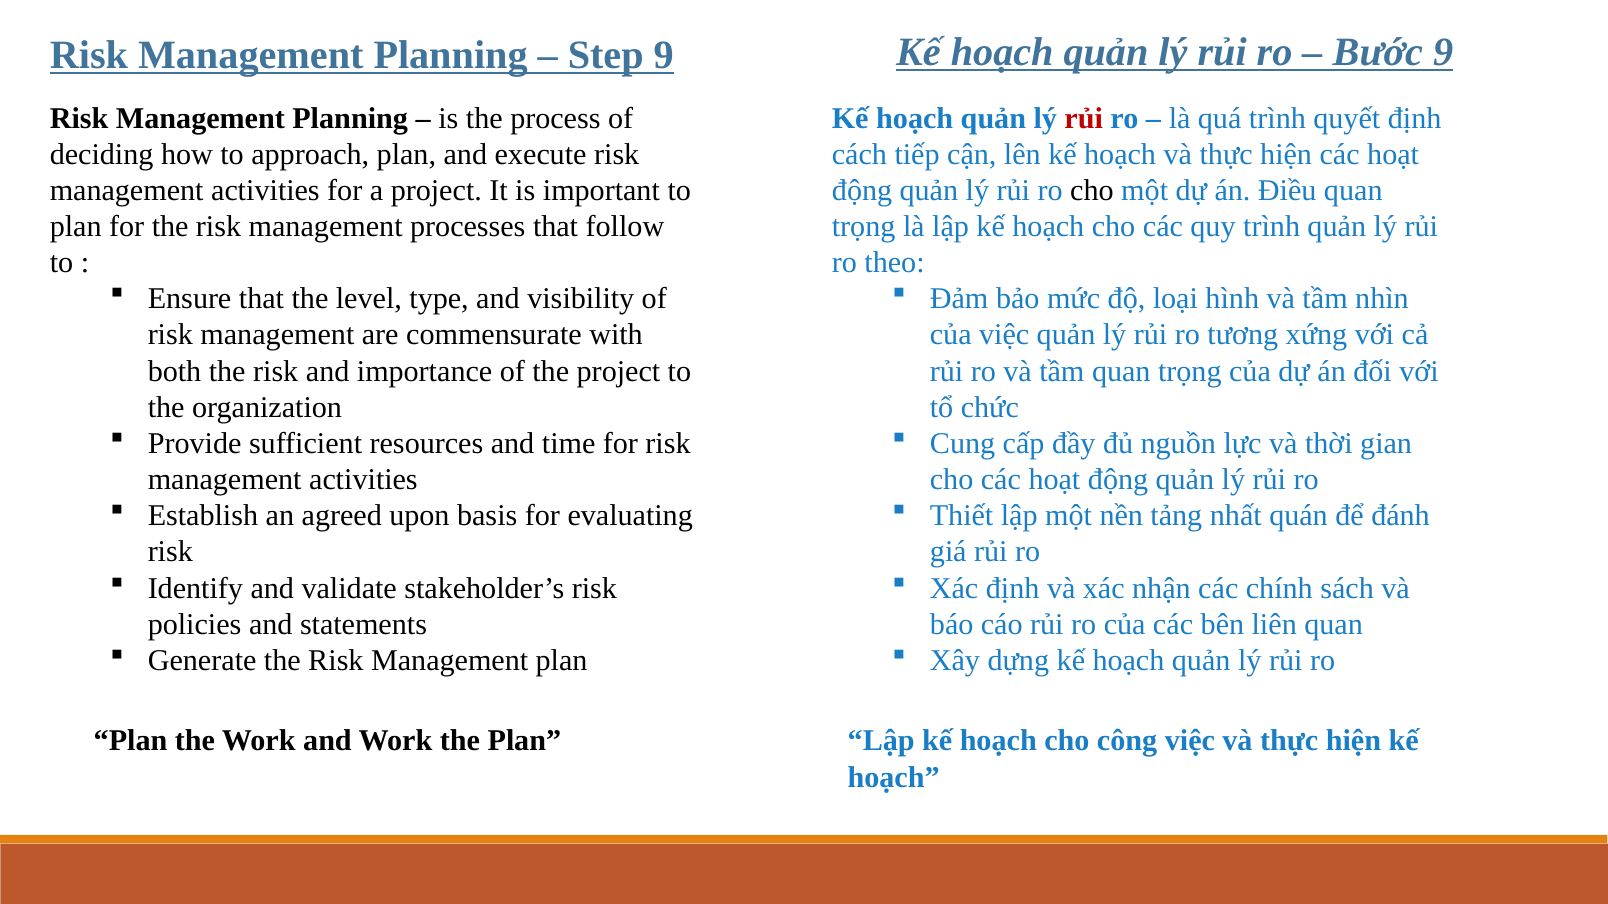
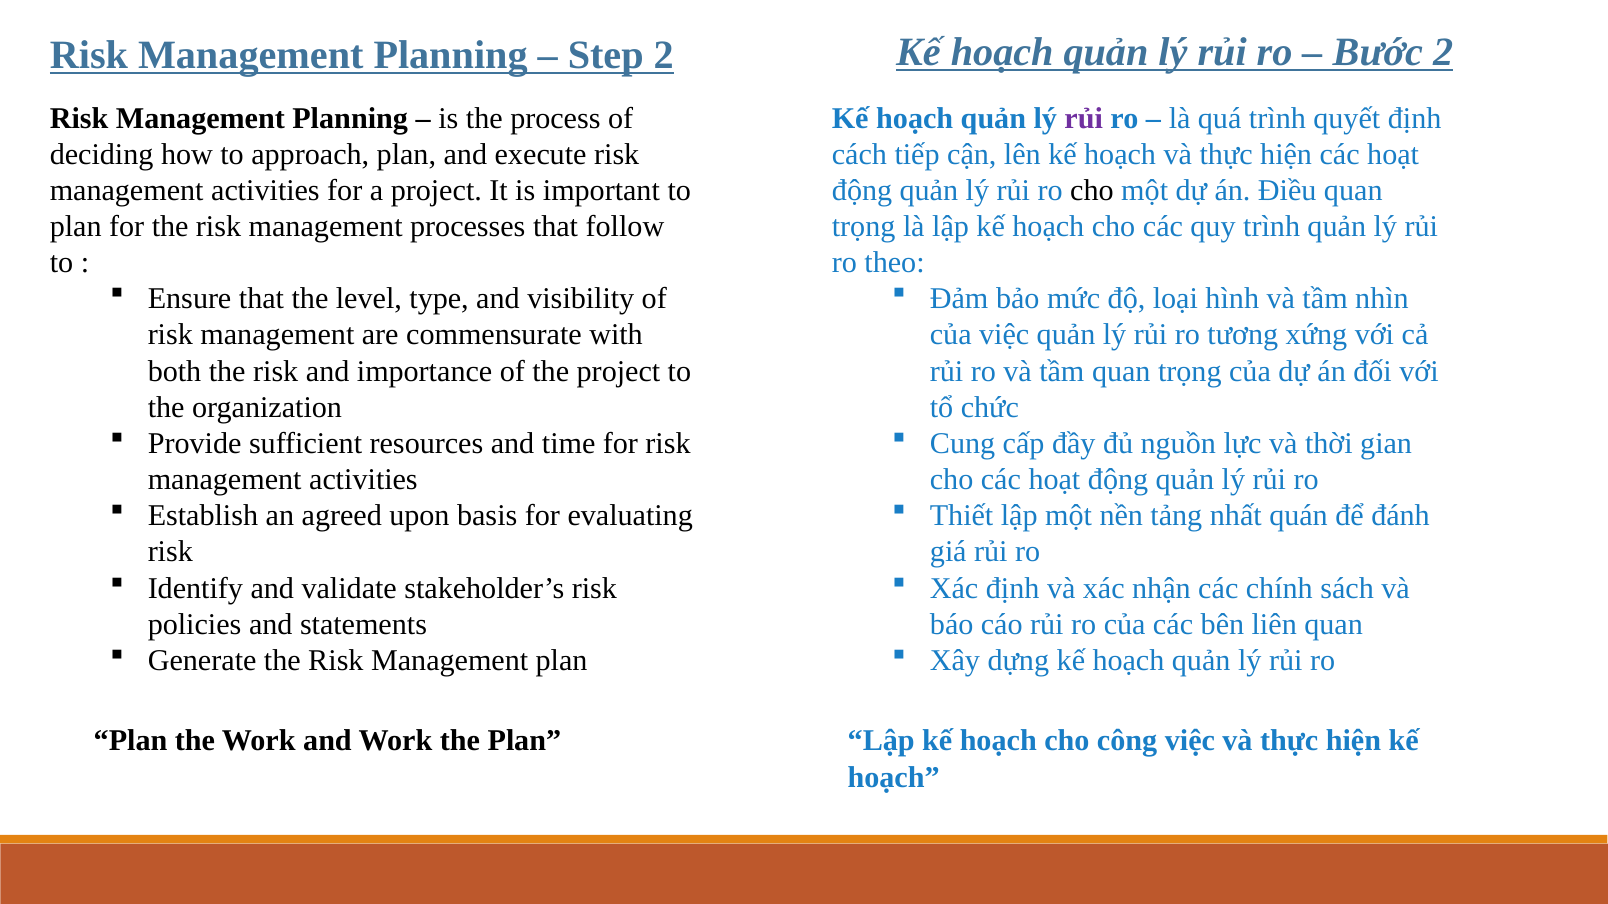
Bước 9: 9 -> 2
Step 9: 9 -> 2
rủi at (1084, 118) colour: red -> purple
